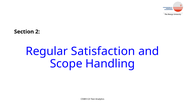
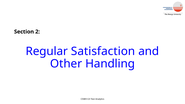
Scope: Scope -> Other
